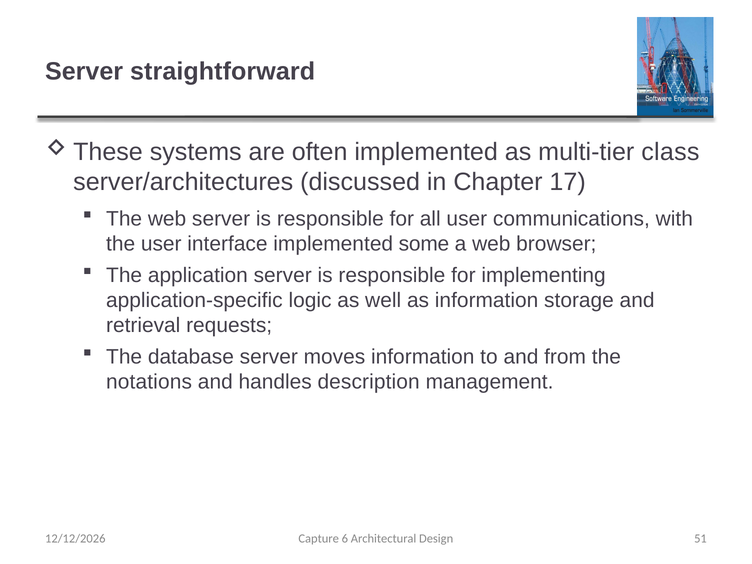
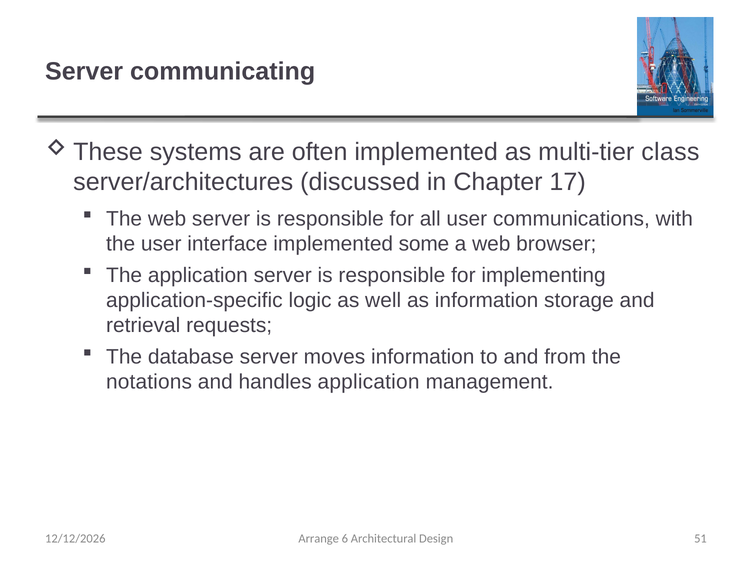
straightforward: straightforward -> communicating
handles description: description -> application
Capture: Capture -> Arrange
